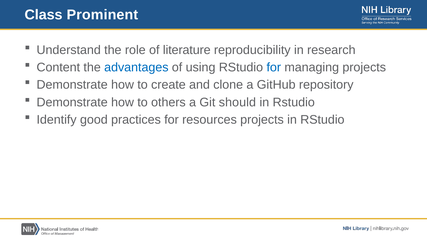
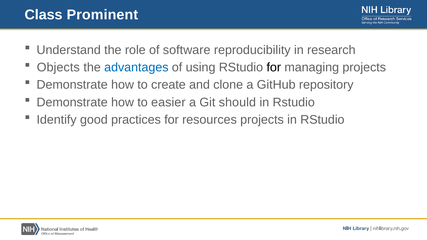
literature: literature -> software
Content: Content -> Objects
for at (274, 67) colour: blue -> black
others: others -> easier
